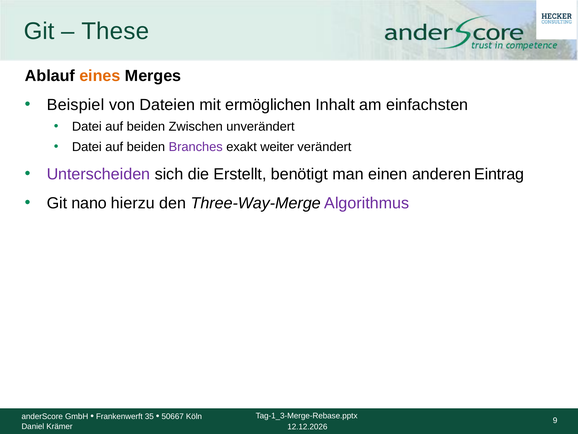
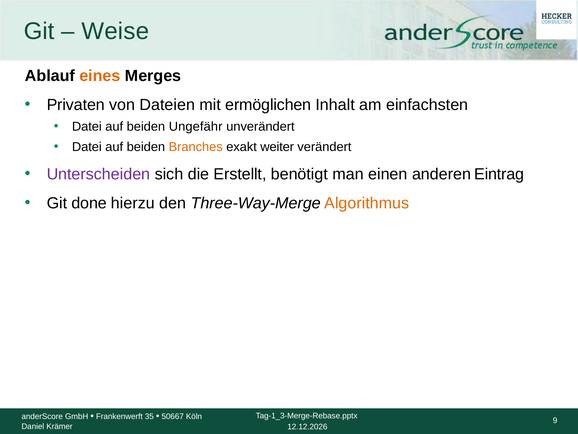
These: These -> Weise
Beispiel: Beispiel -> Privaten
Zwischen: Zwischen -> Ungefähr
Branches colour: purple -> orange
nano: nano -> done
Algorithmus colour: purple -> orange
